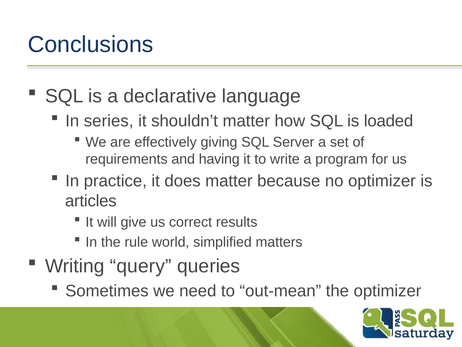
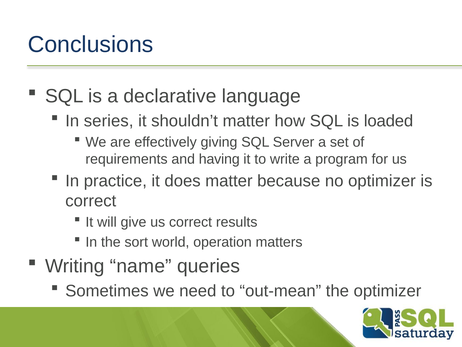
articles at (91, 201): articles -> correct
rule: rule -> sort
simplified: simplified -> operation
query: query -> name
